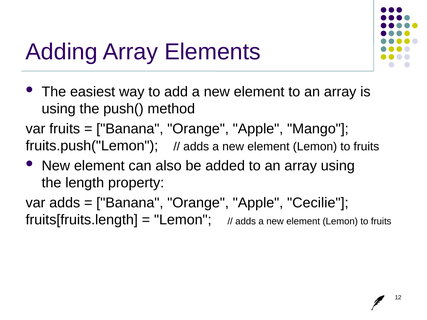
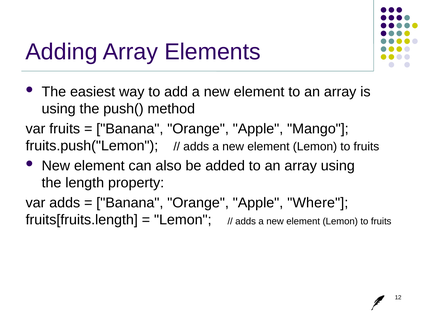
Cecilie: Cecilie -> Where
